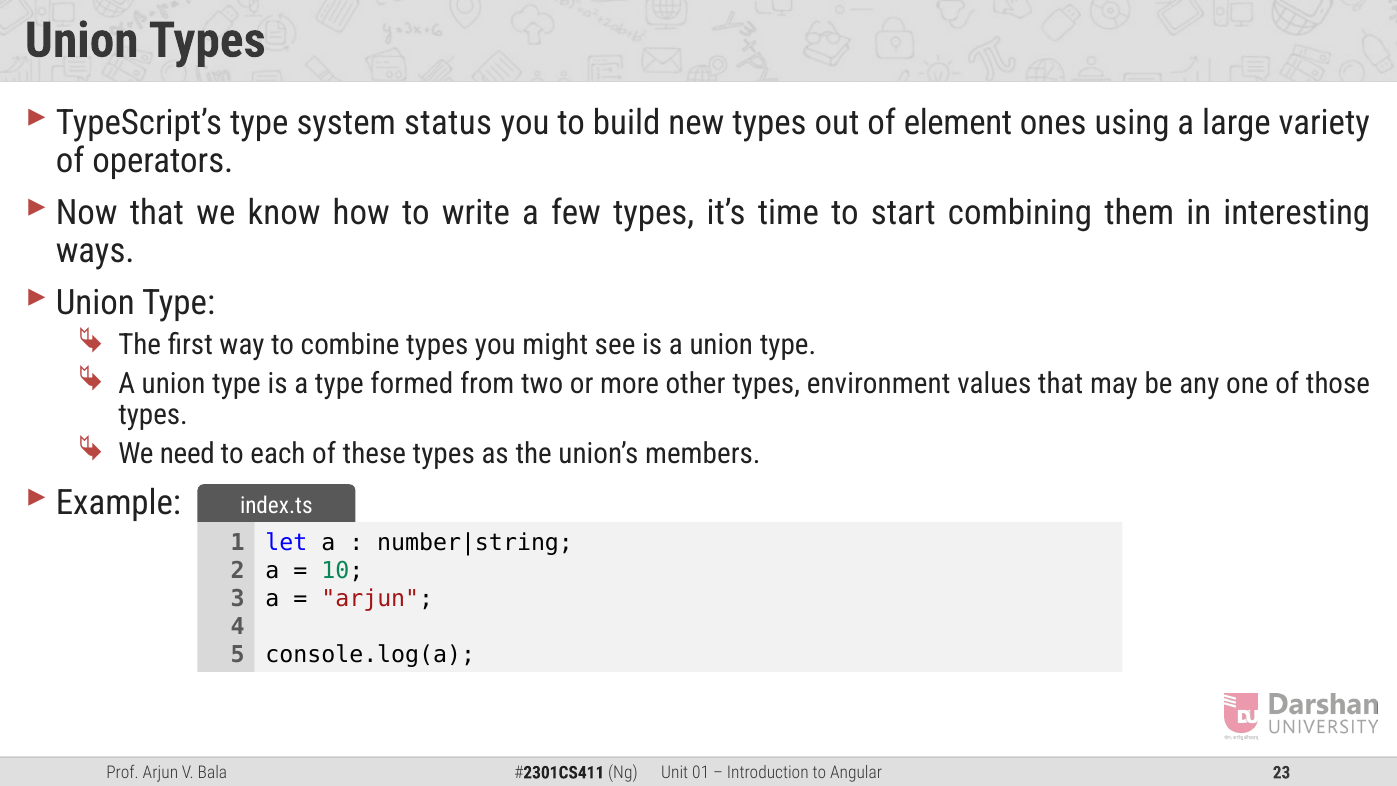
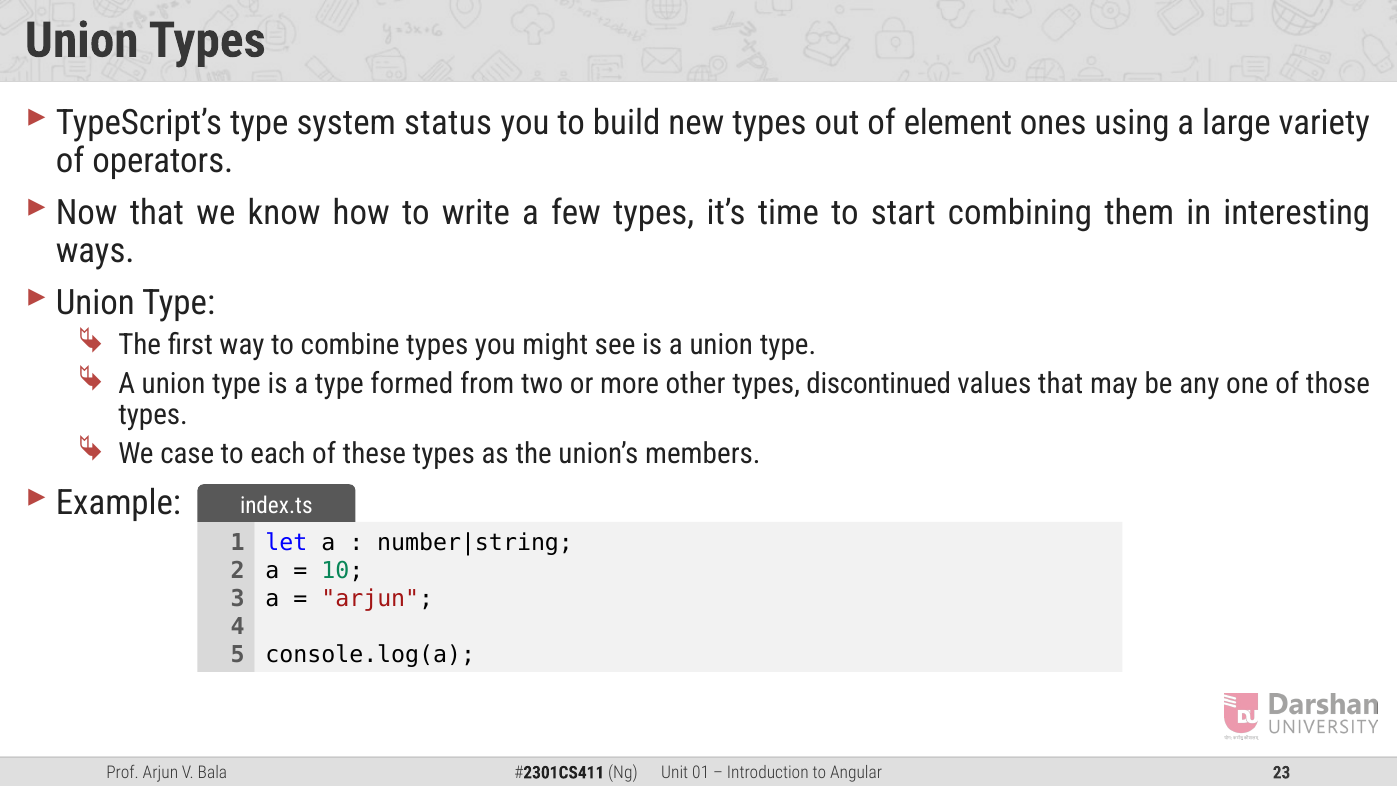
environment: environment -> discontinued
need: need -> case
